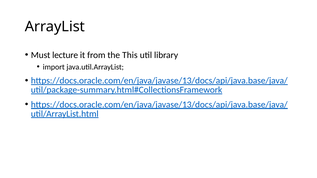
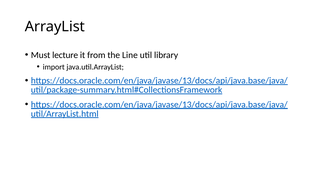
This: This -> Line
